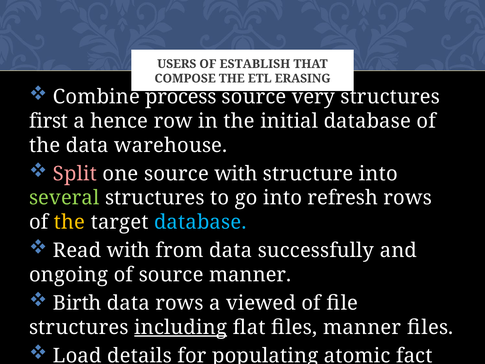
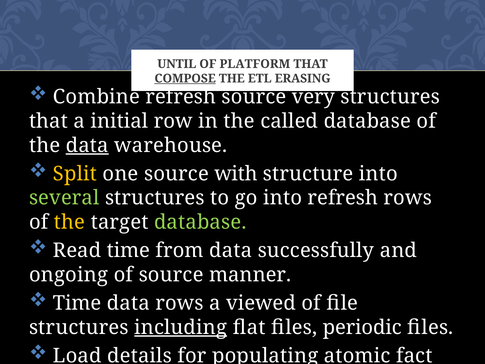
USERS: USERS -> UNTIL
ESTABLISH: ESTABLISH -> PLATFORM
COMPOSE underline: none -> present
Combine process: process -> refresh
first at (49, 121): first -> that
hence: hence -> initial
initial: initial -> called
data at (87, 145) underline: none -> present
Split colour: pink -> yellow
database at (200, 222) colour: light blue -> light green
Read with: with -> time
Birth at (77, 303): Birth -> Time
files manner: manner -> periodic
